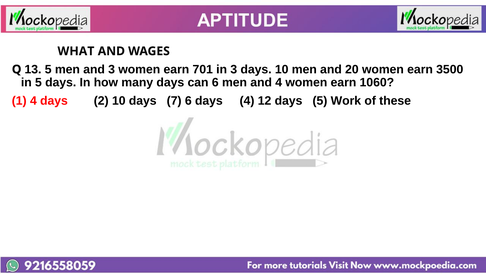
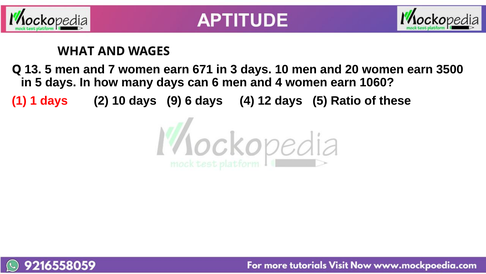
and 3: 3 -> 7
701: 701 -> 671
1 4: 4 -> 1
7: 7 -> 9
Work: Work -> Ratio
